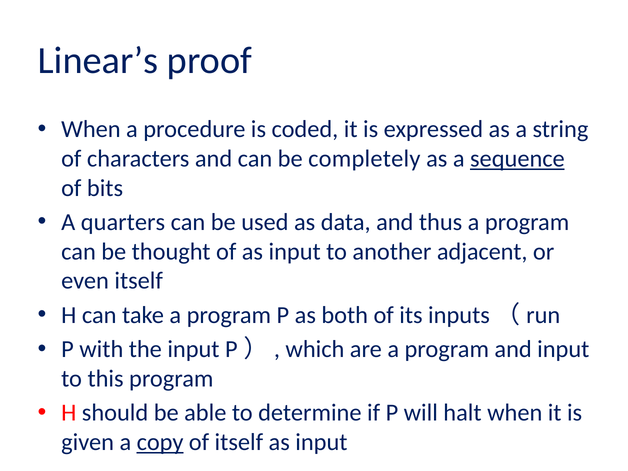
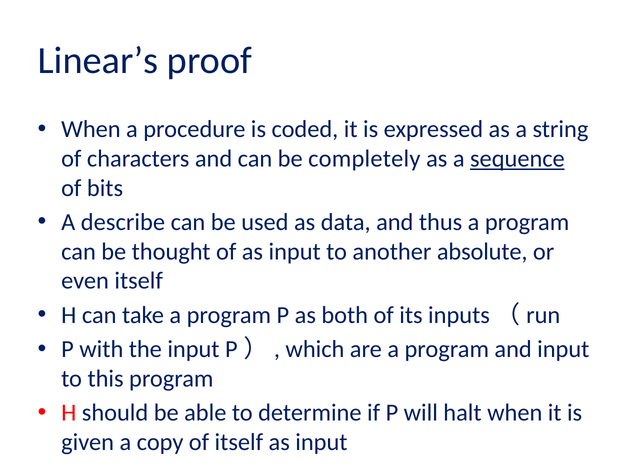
quarters: quarters -> describe
adjacent: adjacent -> absolute
copy underline: present -> none
